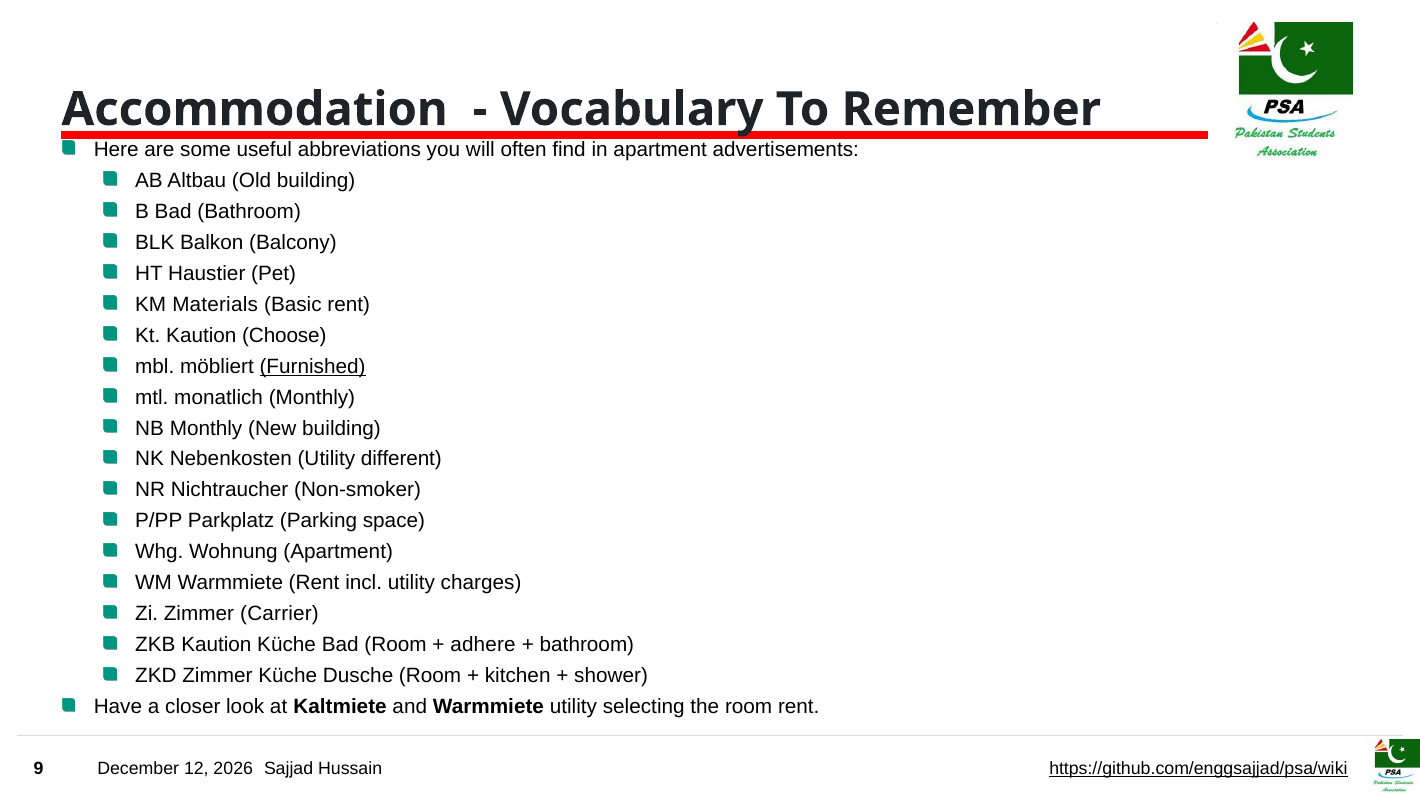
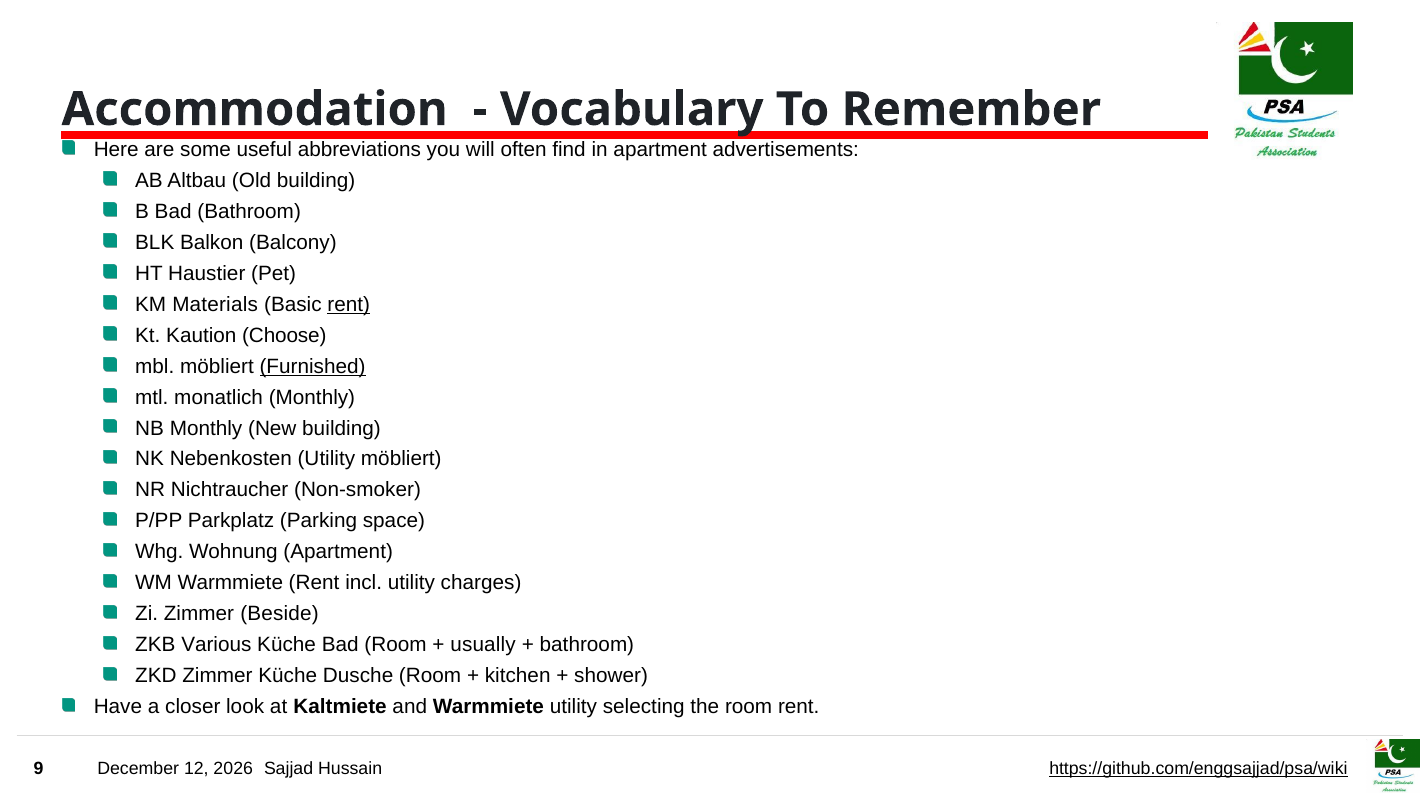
rent at (349, 305) underline: none -> present
Utility different: different -> möbliert
Carrier: Carrier -> Beside
ZKB Kaution: Kaution -> Various
adhere: adhere -> usually
